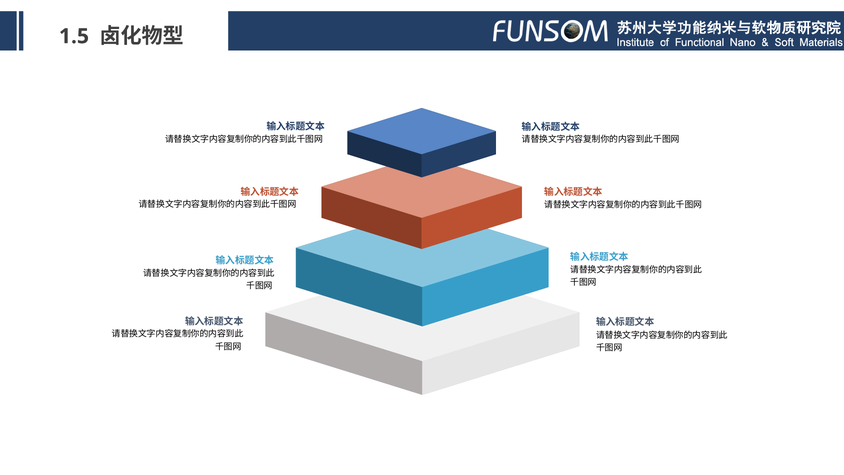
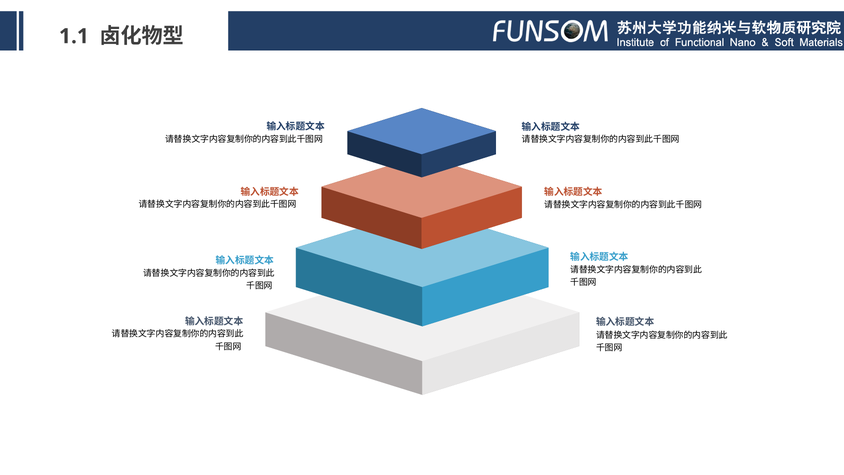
1.5: 1.5 -> 1.1
